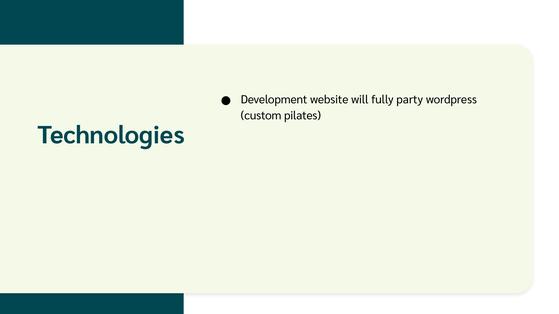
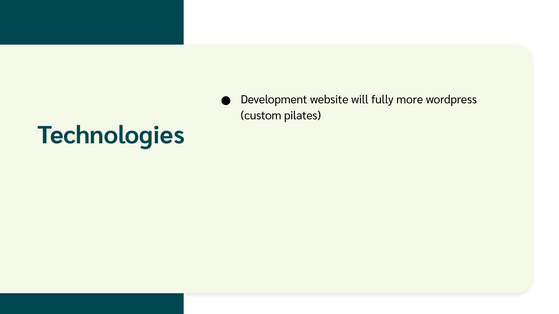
party: party -> more
